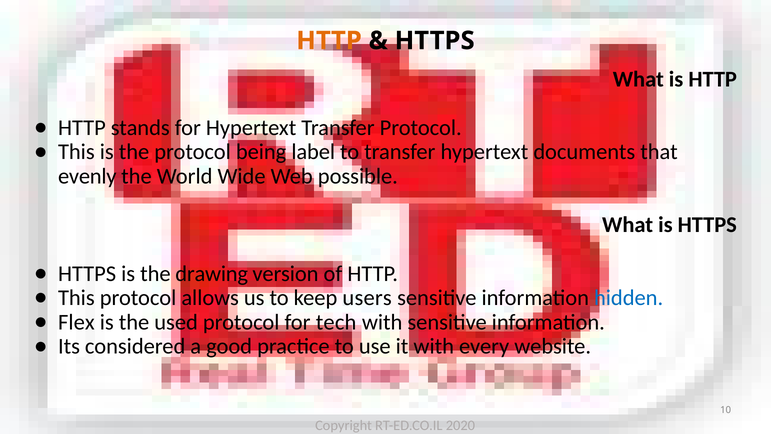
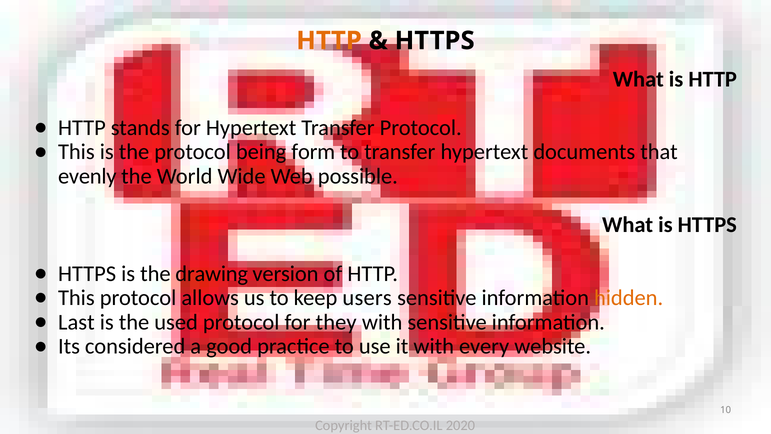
label: label -> form
hidden colour: blue -> orange
Flex: Flex -> Last
tech: tech -> they
